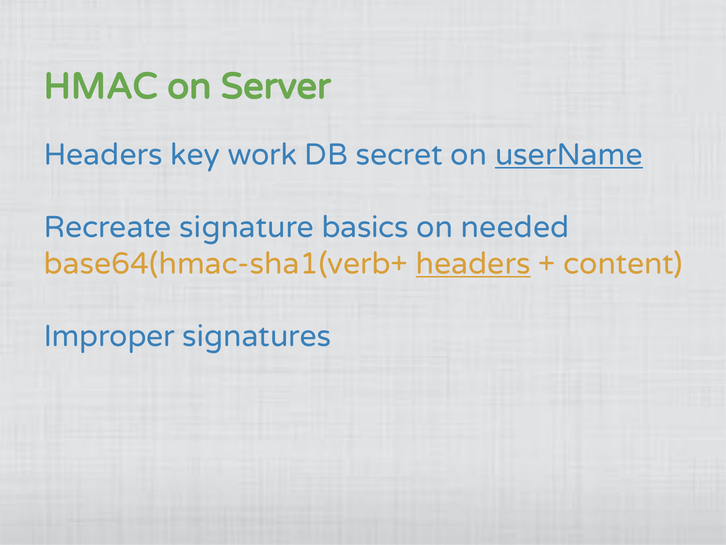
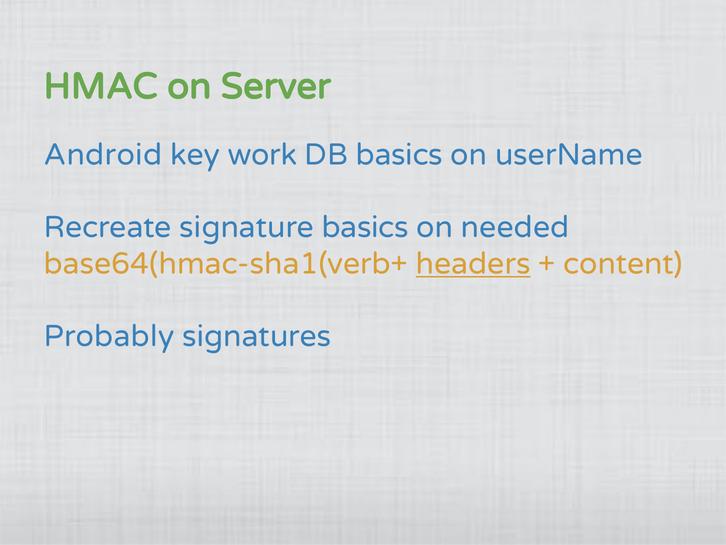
Headers at (103, 155): Headers -> Android
DB secret: secret -> basics
userName underline: present -> none
Improper: Improper -> Probably
